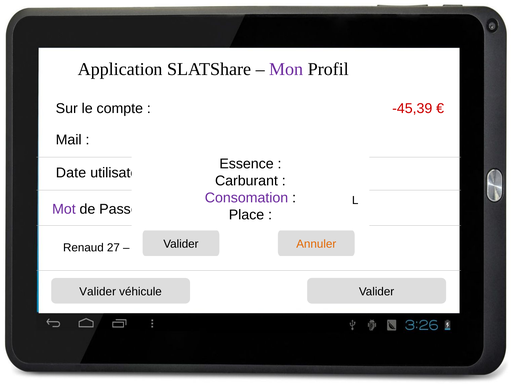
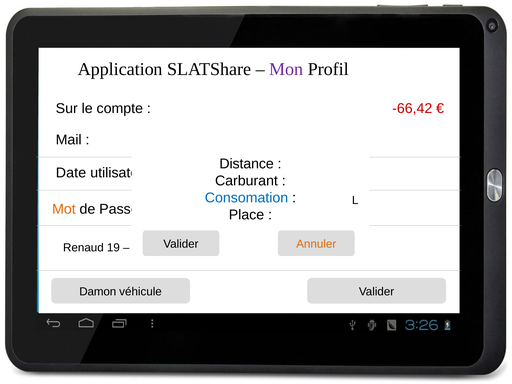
-45,39: -45,39 -> -66,42
Essence at (247, 164): Essence -> Distance
Consomation colour: purple -> blue
Mot colour: purple -> orange
27: 27 -> 19
Valider at (98, 292): Valider -> Damon
